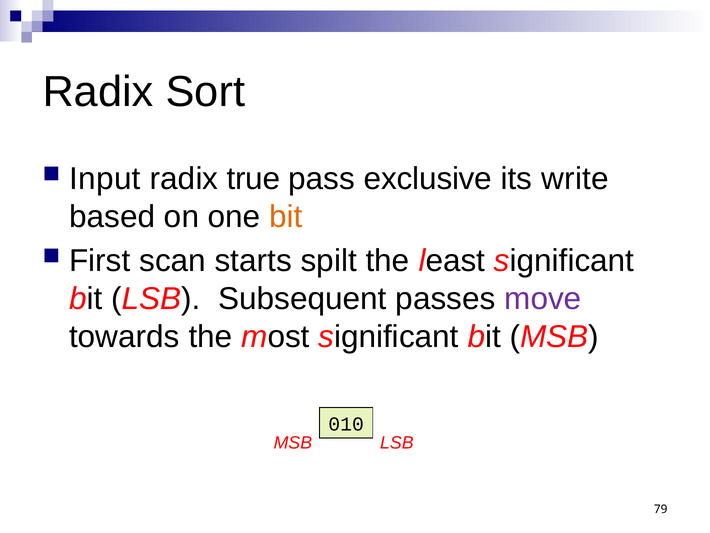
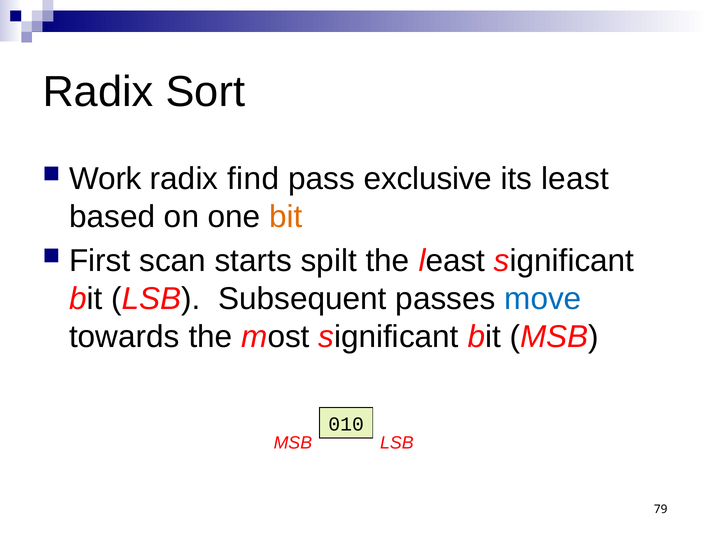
Input: Input -> Work
true: true -> find
its write: write -> least
move colour: purple -> blue
